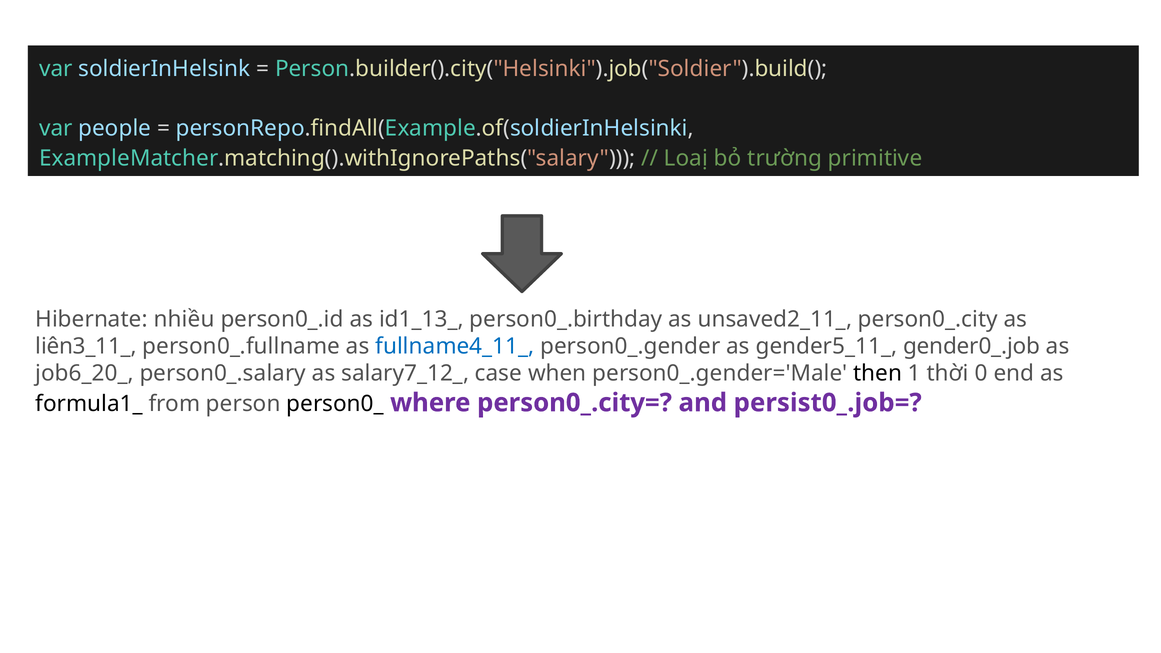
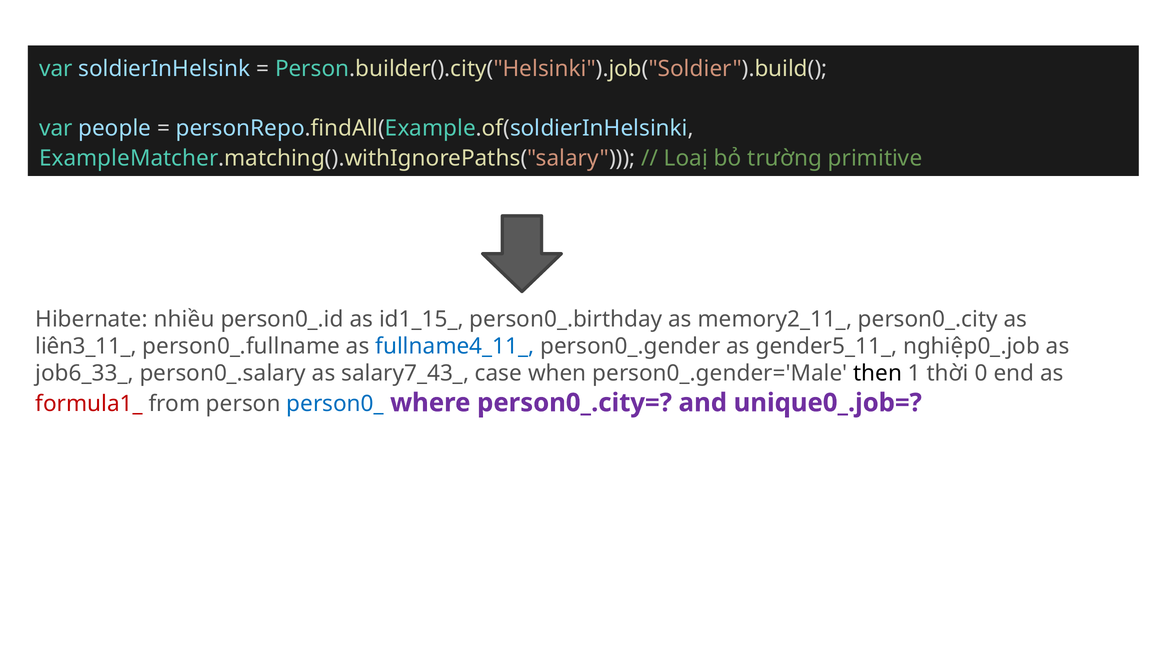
id1_13_: id1_13_ -> id1_15_
unsaved2_11_: unsaved2_11_ -> memory2_11_
gender0_.job: gender0_.job -> nghiệp0_.job
job6_20_: job6_20_ -> job6_33_
salary7_12_: salary7_12_ -> salary7_43_
formula1_ colour: black -> red
person0_ colour: black -> blue
persist0_.job=: persist0_.job= -> unique0_.job=
